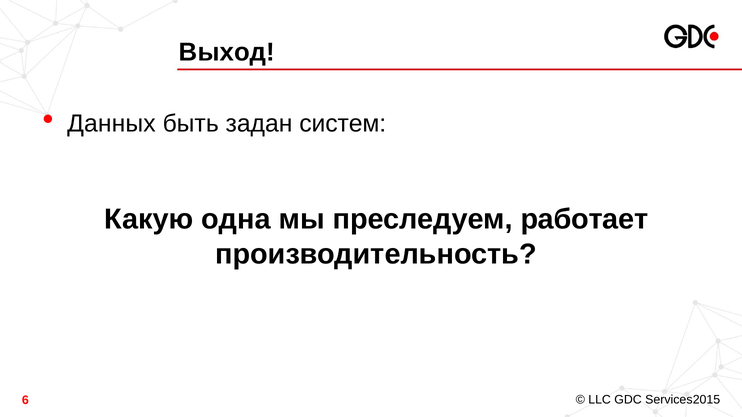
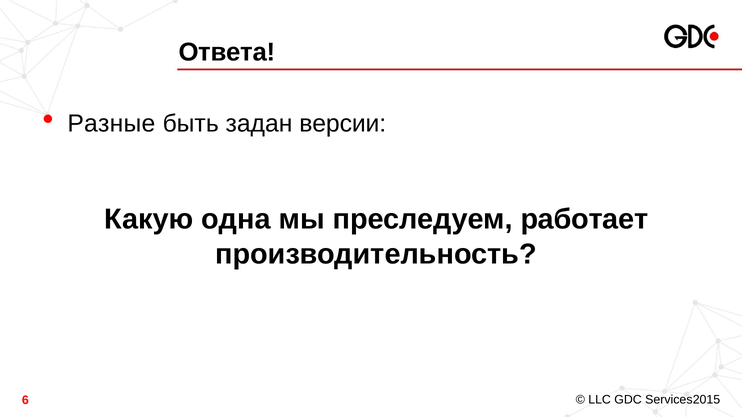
Выход: Выход -> Ответа
Данных: Данных -> Разные
систем: систем -> версии
